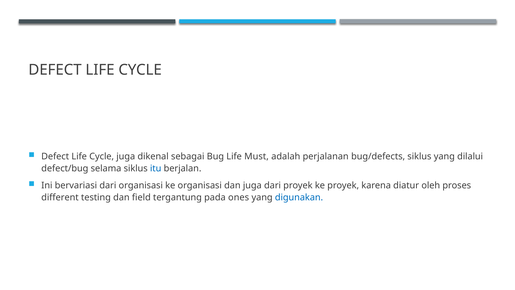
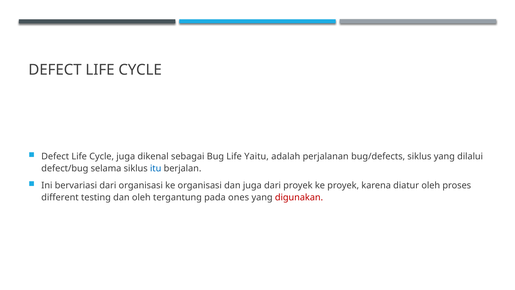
Must: Must -> Yaitu
dan field: field -> oleh
digunakan colour: blue -> red
